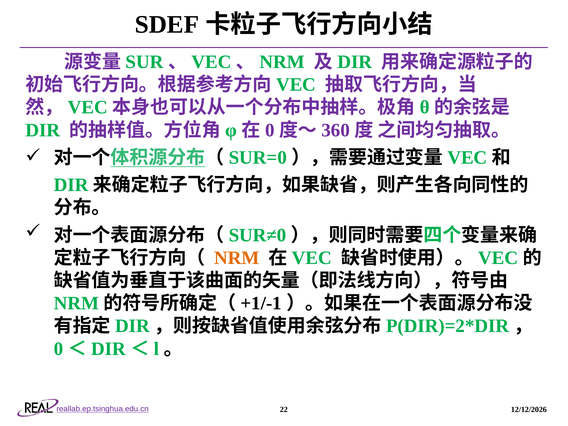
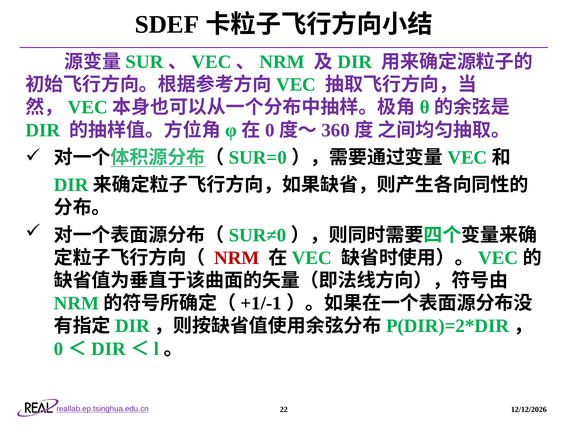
NRM colour: orange -> red
